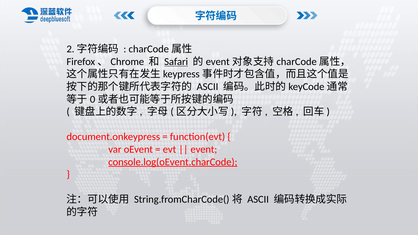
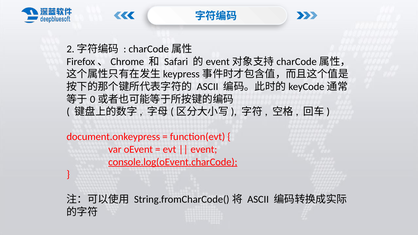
Safari underline: present -> none
